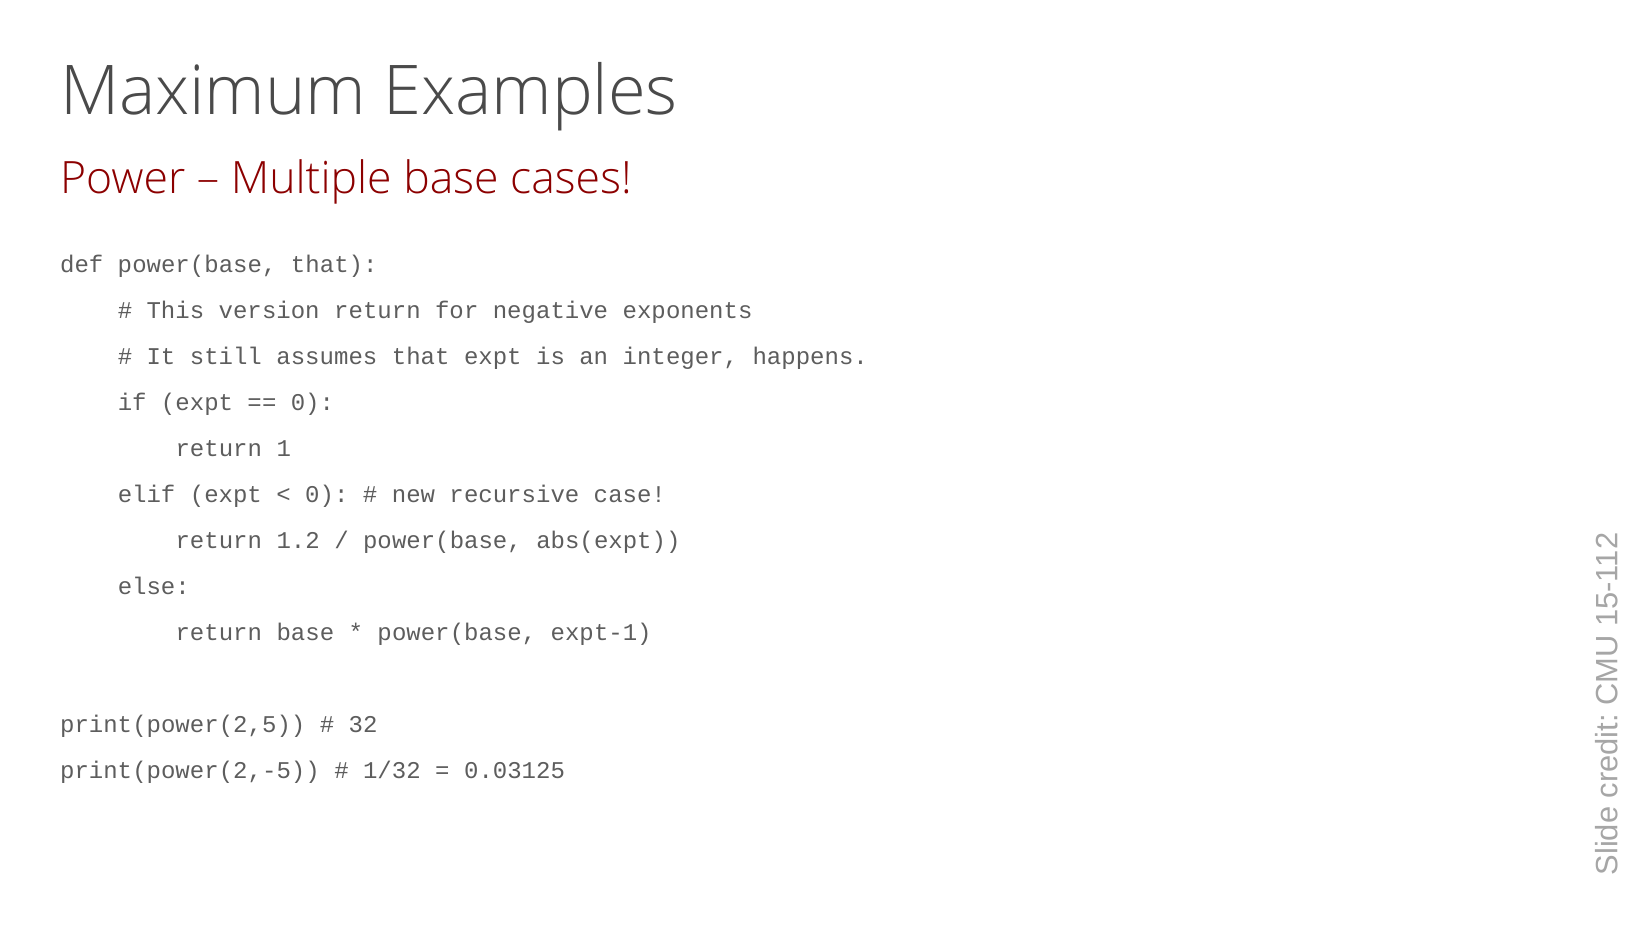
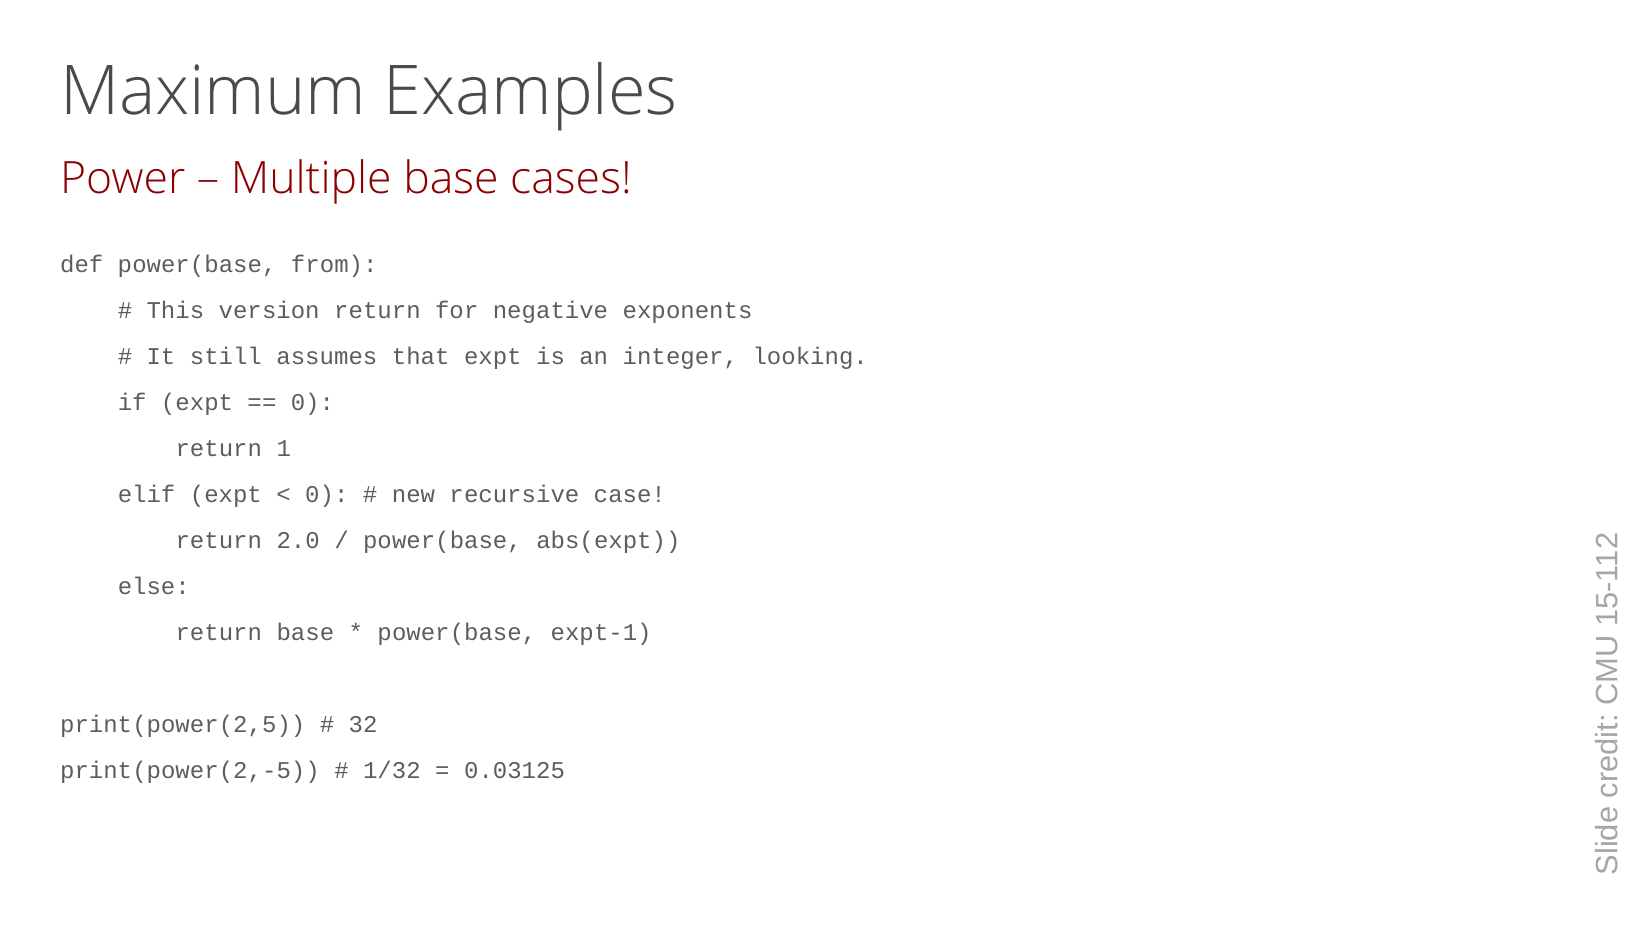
power(base that: that -> from
happens: happens -> looking
1.2: 1.2 -> 2.0
